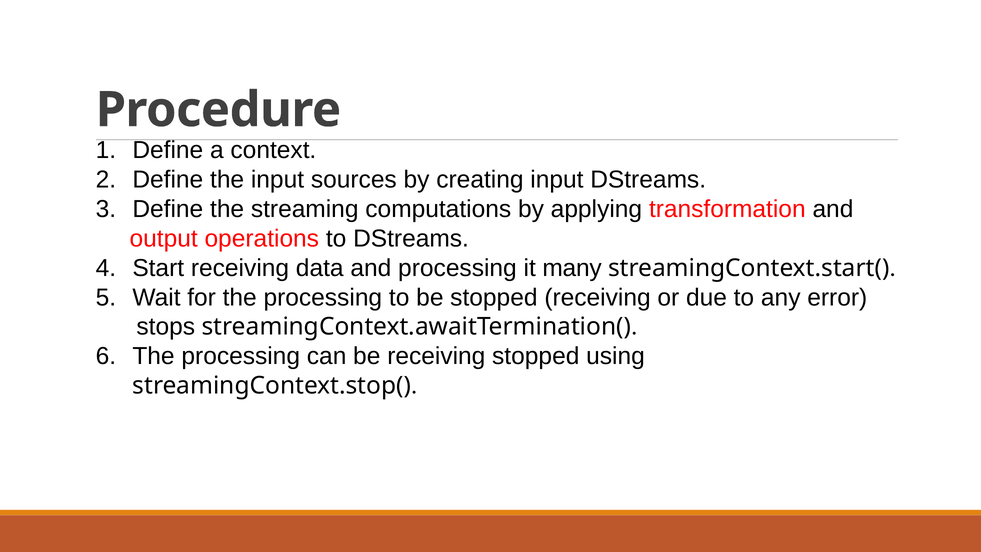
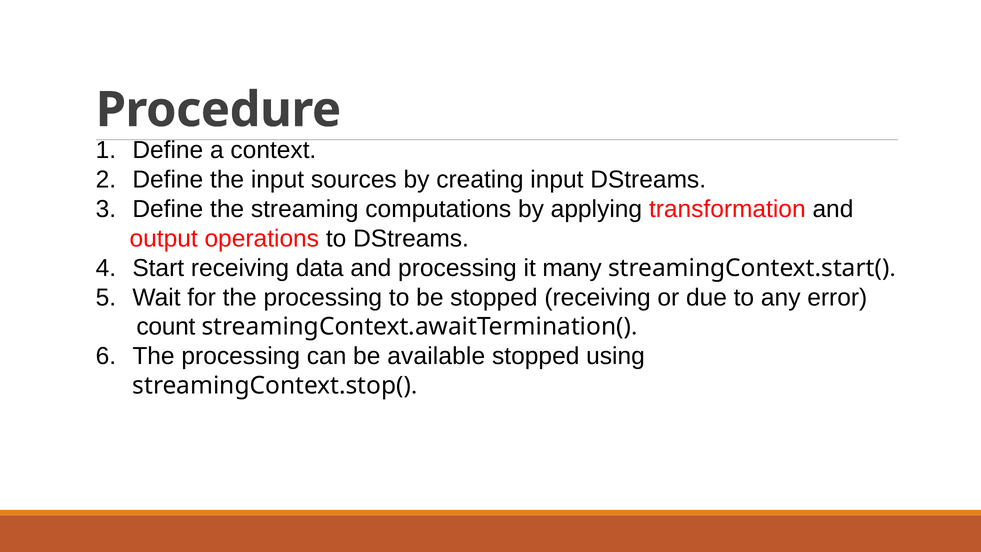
stops: stops -> count
be receiving: receiving -> available
